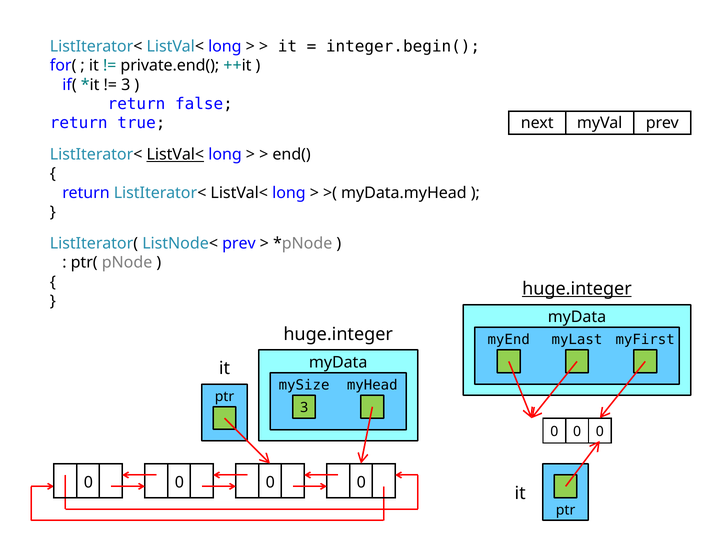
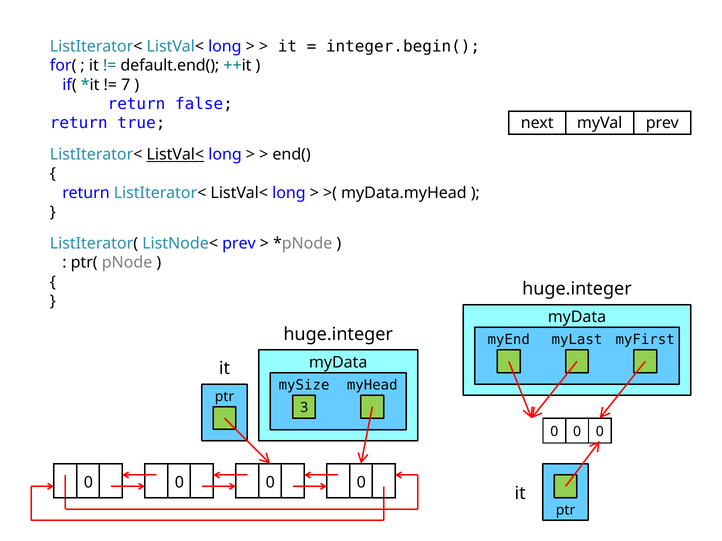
private.end(: private.end( -> default.end(
3 at (126, 85): 3 -> 7
huge.integer at (577, 289) underline: present -> none
